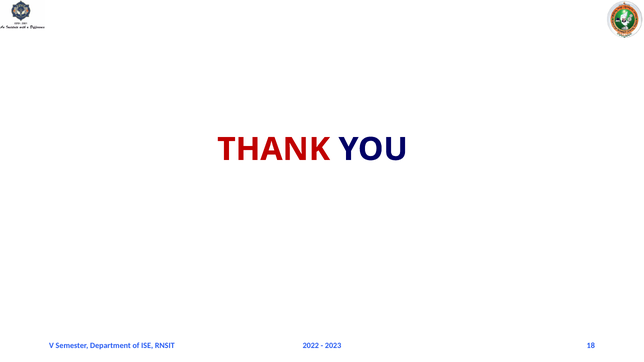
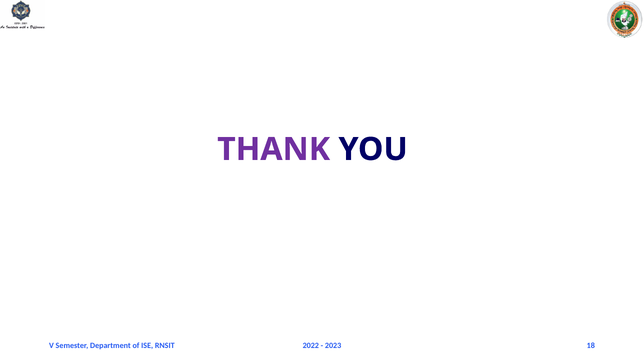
THANK colour: red -> purple
